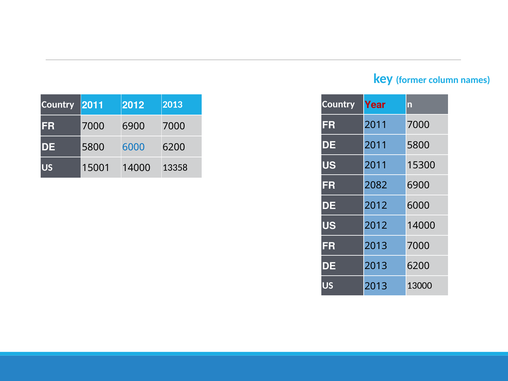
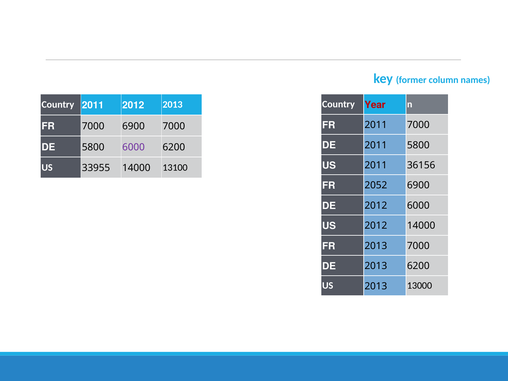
6000 at (133, 147) colour: blue -> purple
15300: 15300 -> 36156
15001: 15001 -> 33955
13358: 13358 -> 13100
2082: 2082 -> 2052
